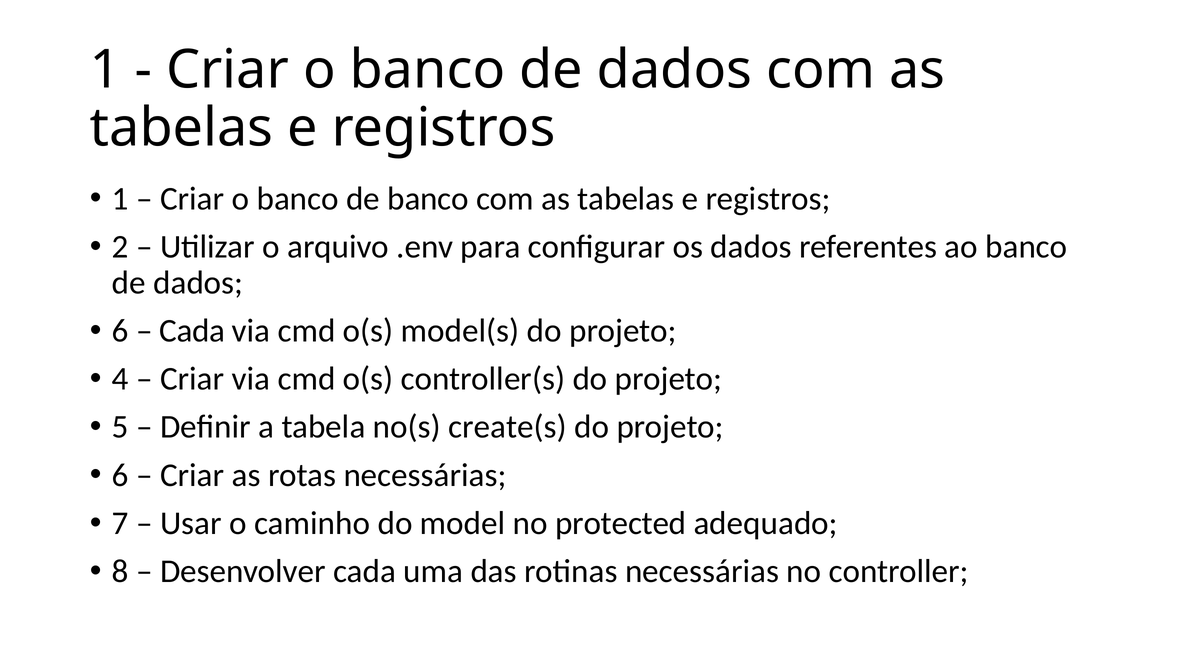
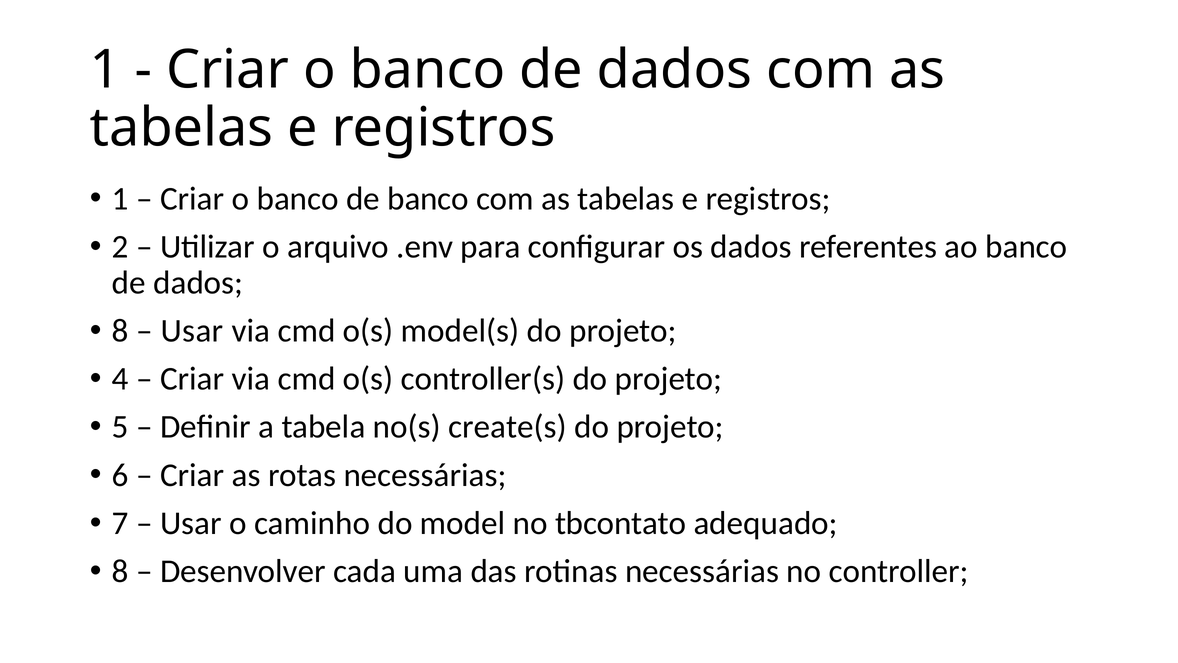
6 at (120, 331): 6 -> 8
Cada at (192, 331): Cada -> Usar
protected: protected -> tbcontato
